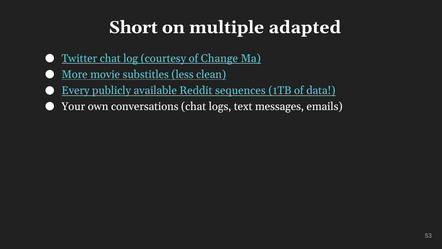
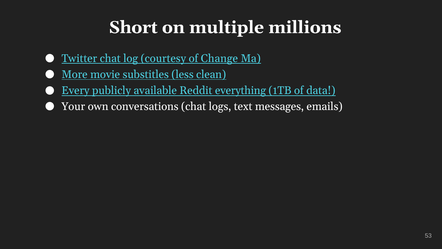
adapted: adapted -> millions
sequences: sequences -> everything
